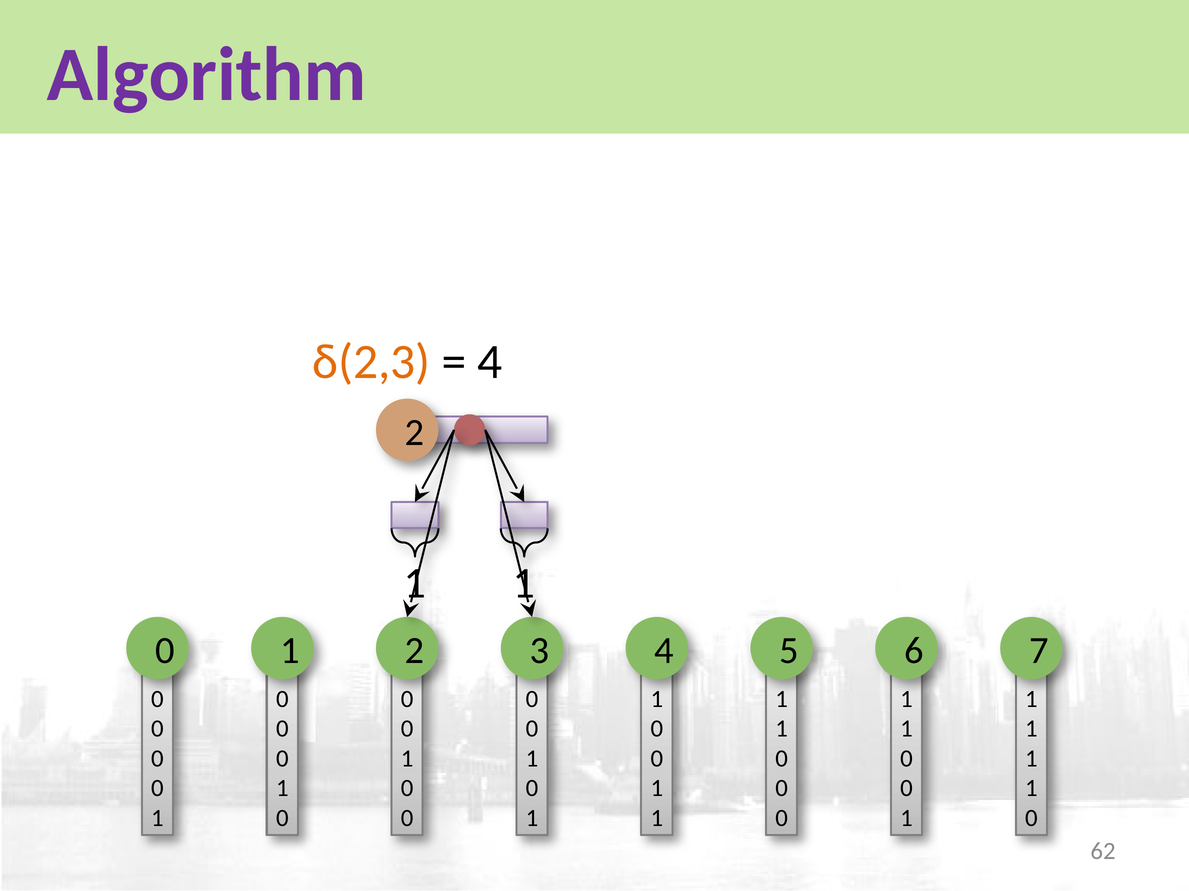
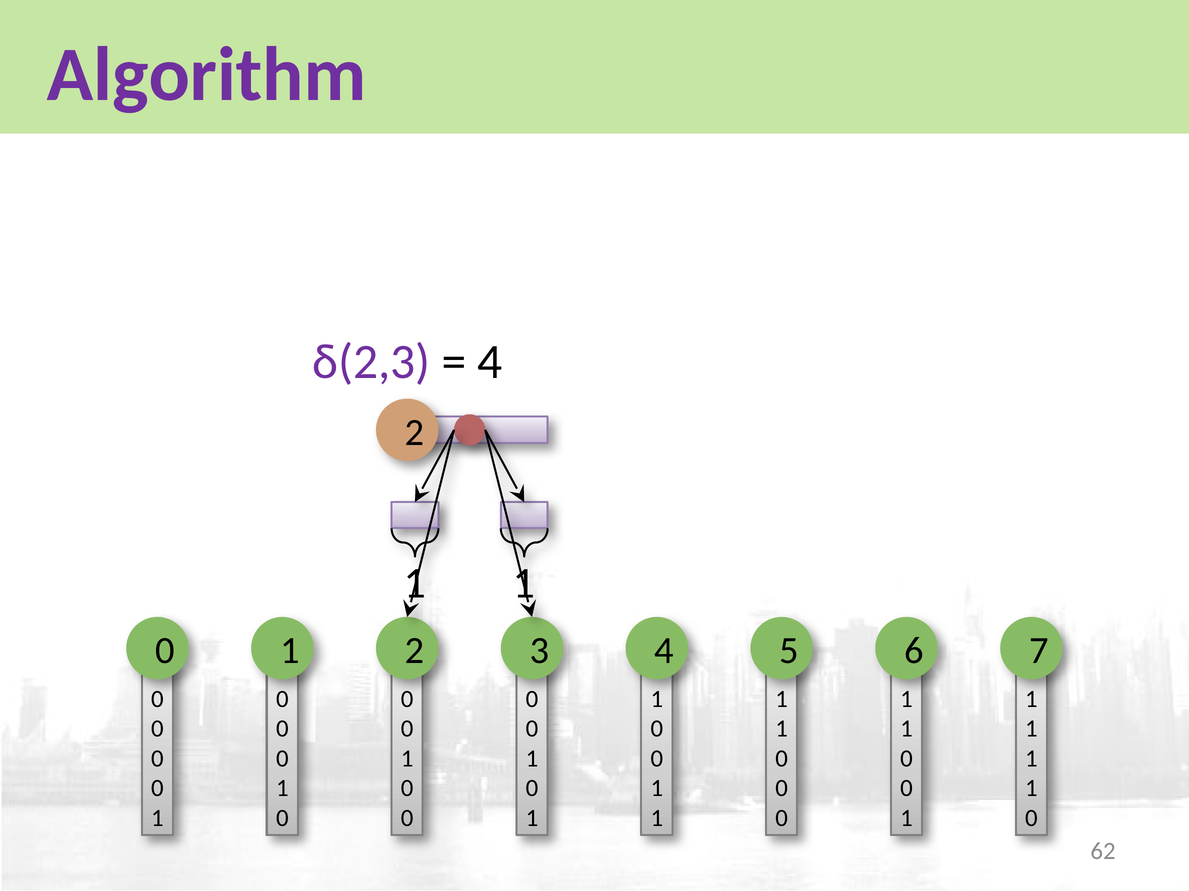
δ(2,3 colour: orange -> purple
